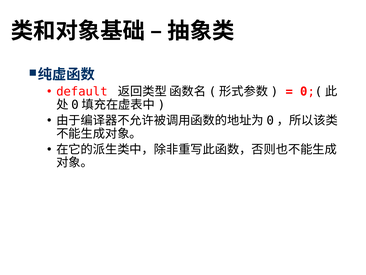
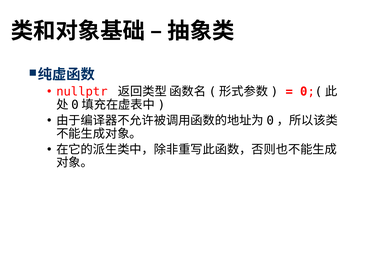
default: default -> nullptr
